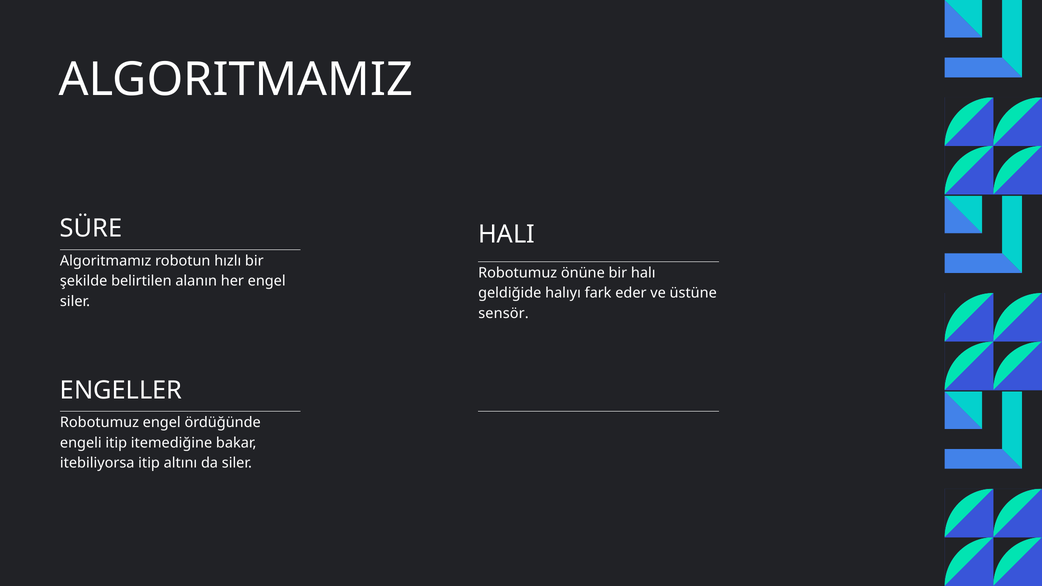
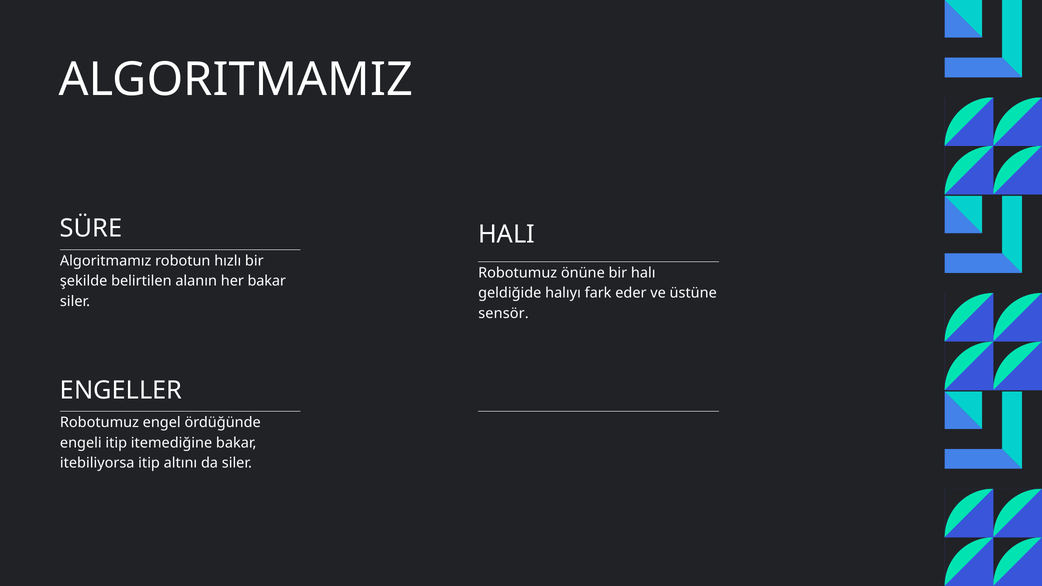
her engel: engel -> bakar
